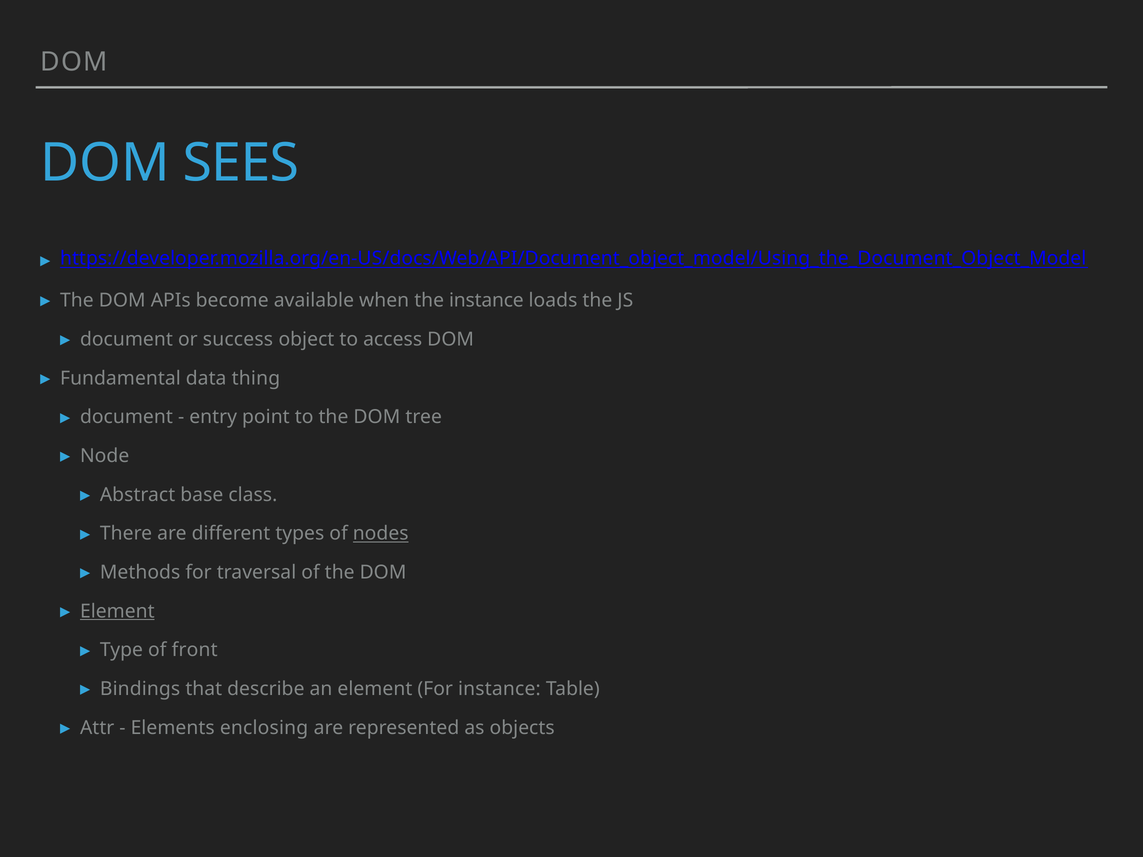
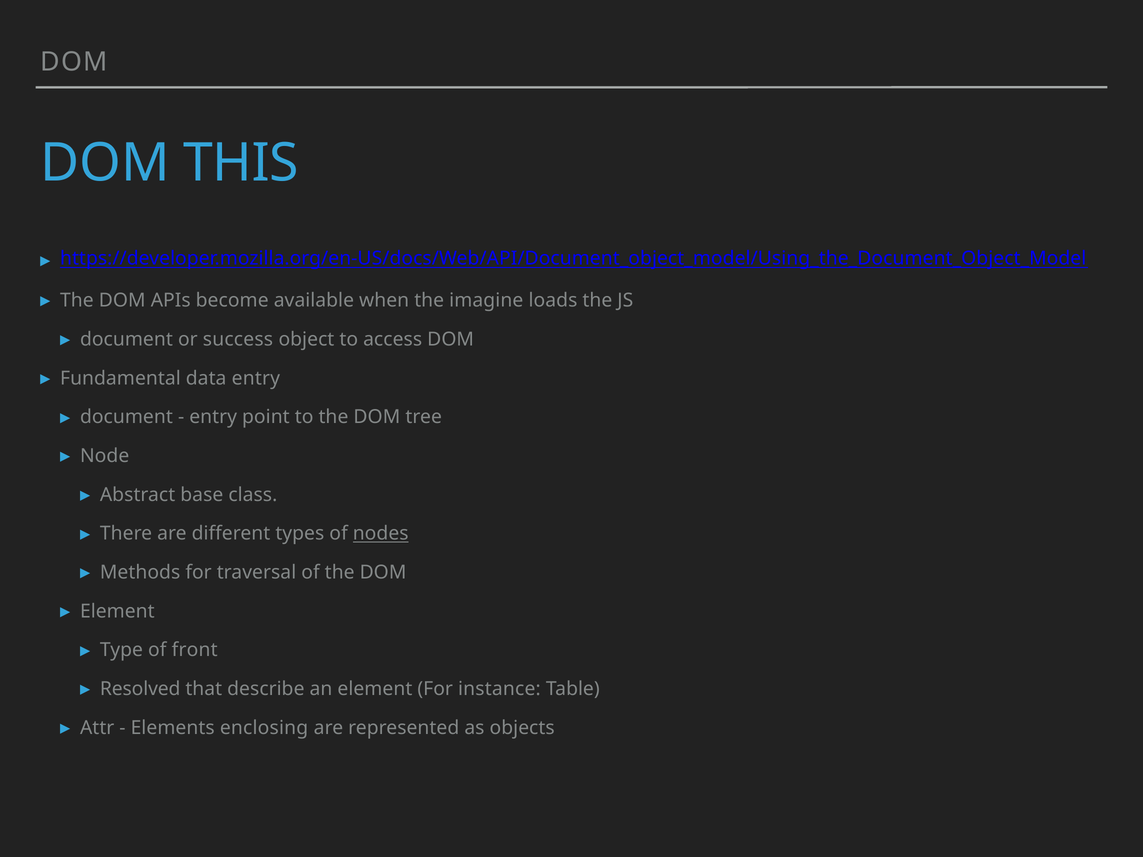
SEES: SEES -> THIS
the instance: instance -> imagine
data thing: thing -> entry
Element at (117, 611) underline: present -> none
Bindings: Bindings -> Resolved
